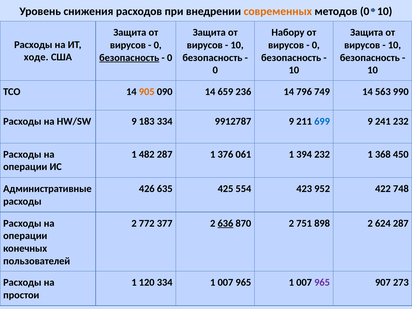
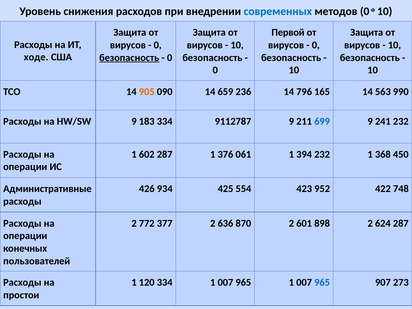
современных colour: orange -> blue
Набору: Набору -> Первой
749: 749 -> 165
9912787: 9912787 -> 9112787
482: 482 -> 602
635: 635 -> 934
636 underline: present -> none
751: 751 -> 601
965 at (322, 282) colour: purple -> blue
